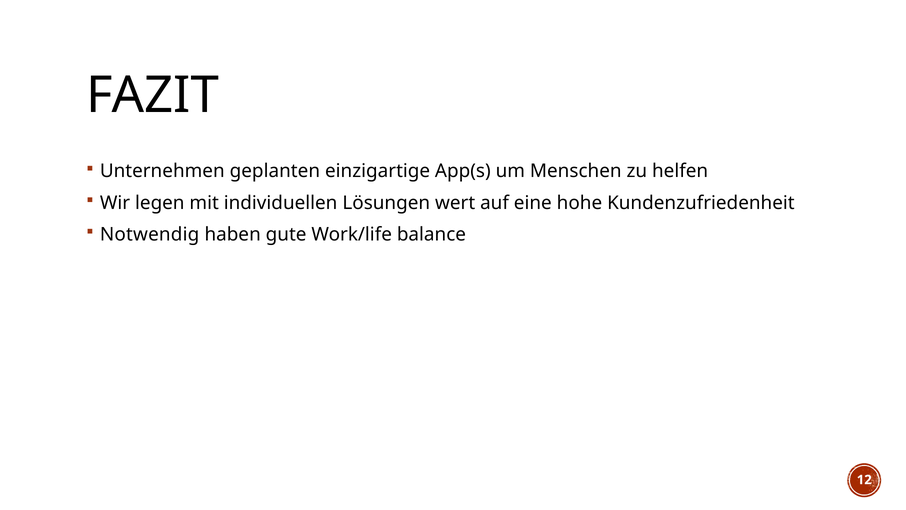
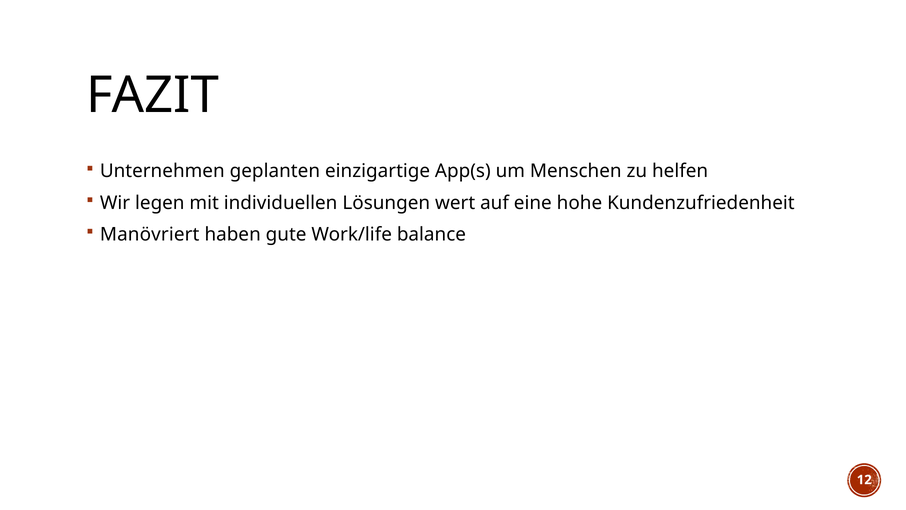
Notwendig: Notwendig -> Manövriert
